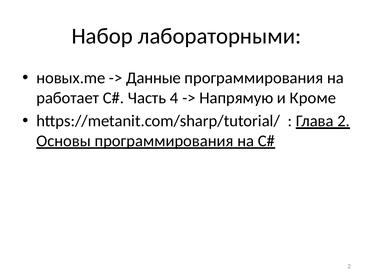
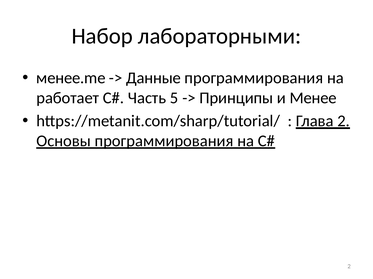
новых.me: новых.me -> менее.me
4: 4 -> 5
Напрямую: Напрямую -> Принципы
Кроме: Кроме -> Менее
